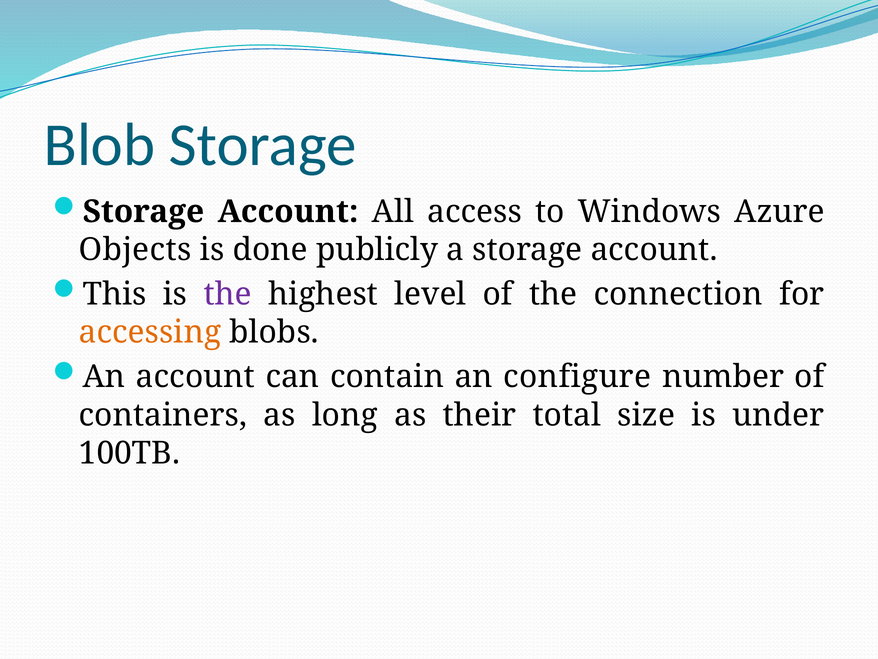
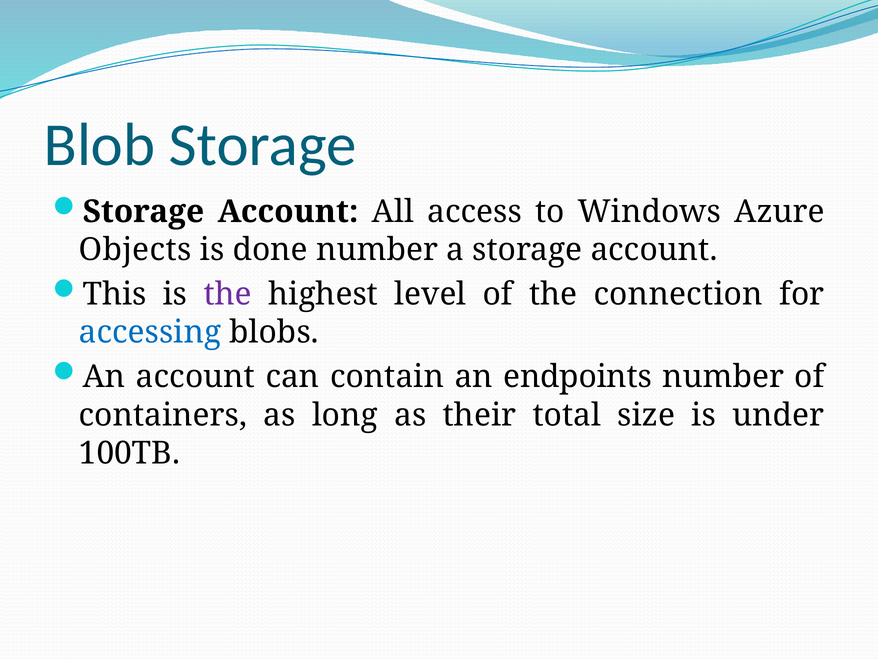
done publicly: publicly -> number
accessing colour: orange -> blue
configure: configure -> endpoints
